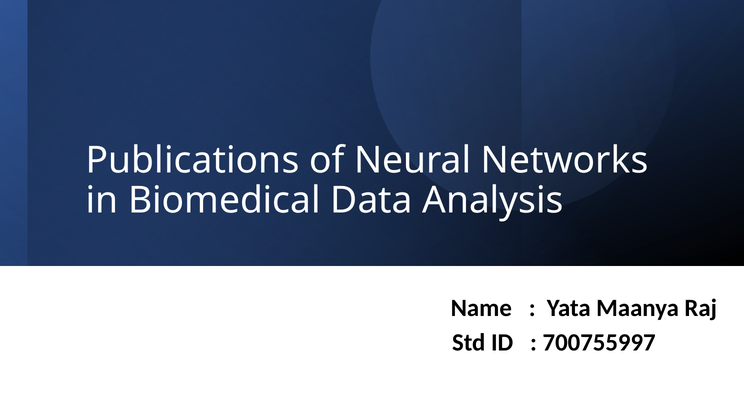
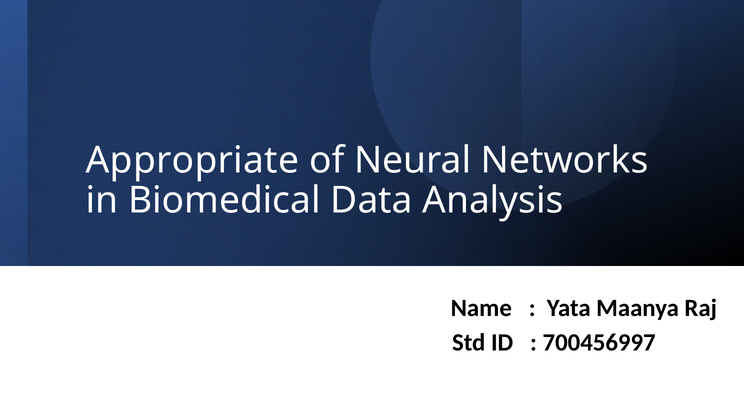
Publications: Publications -> Appropriate
700755997: 700755997 -> 700456997
